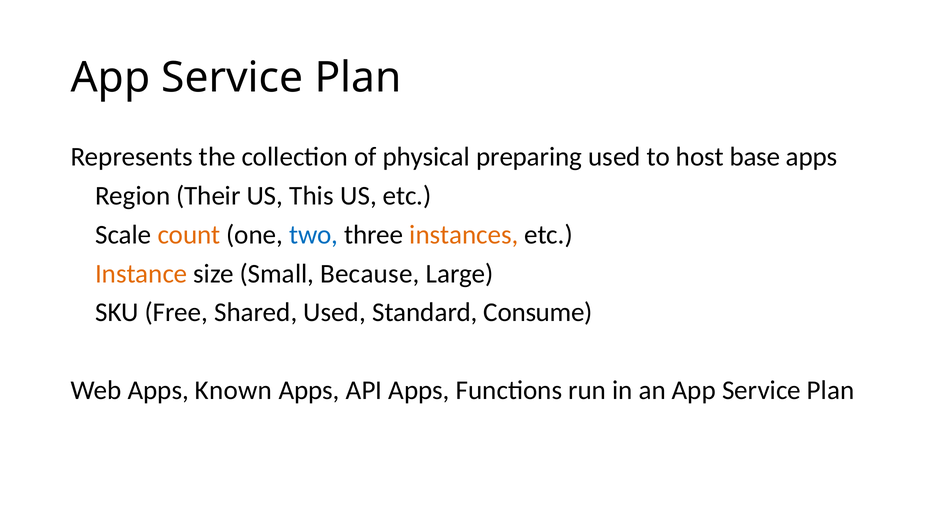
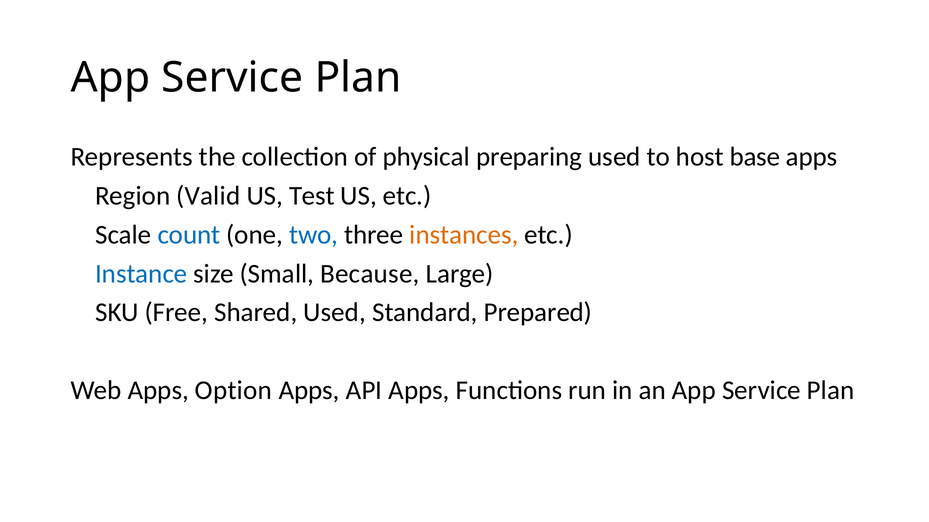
Their: Their -> Valid
This: This -> Test
count colour: orange -> blue
Instance colour: orange -> blue
Consume: Consume -> Prepared
Known: Known -> Option
